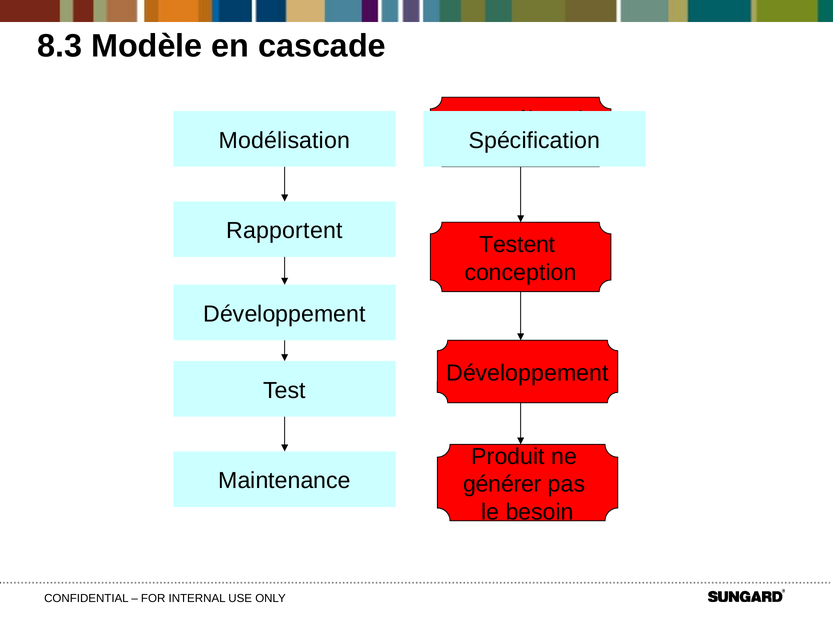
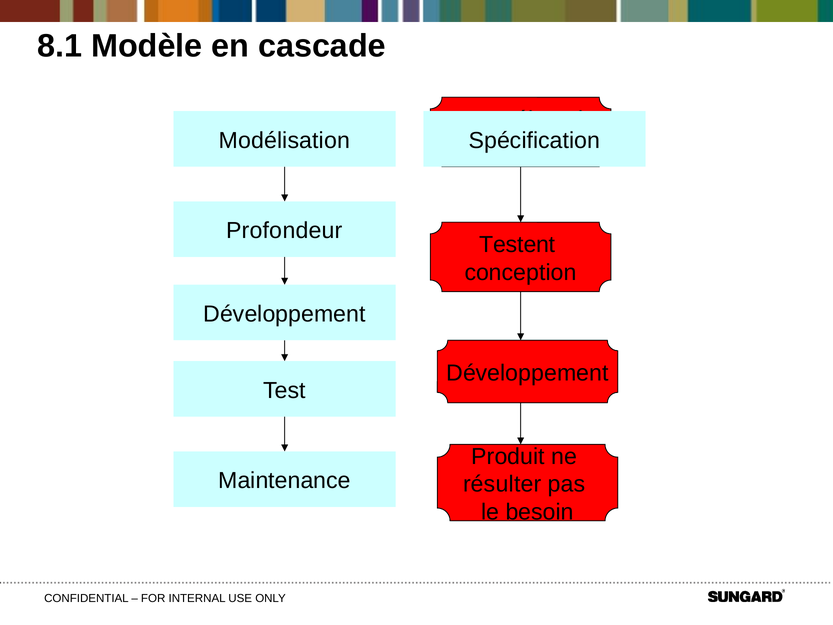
8.3: 8.3 -> 8.1
Rapportent: Rapportent -> Profondeur
générer: générer -> résulter
